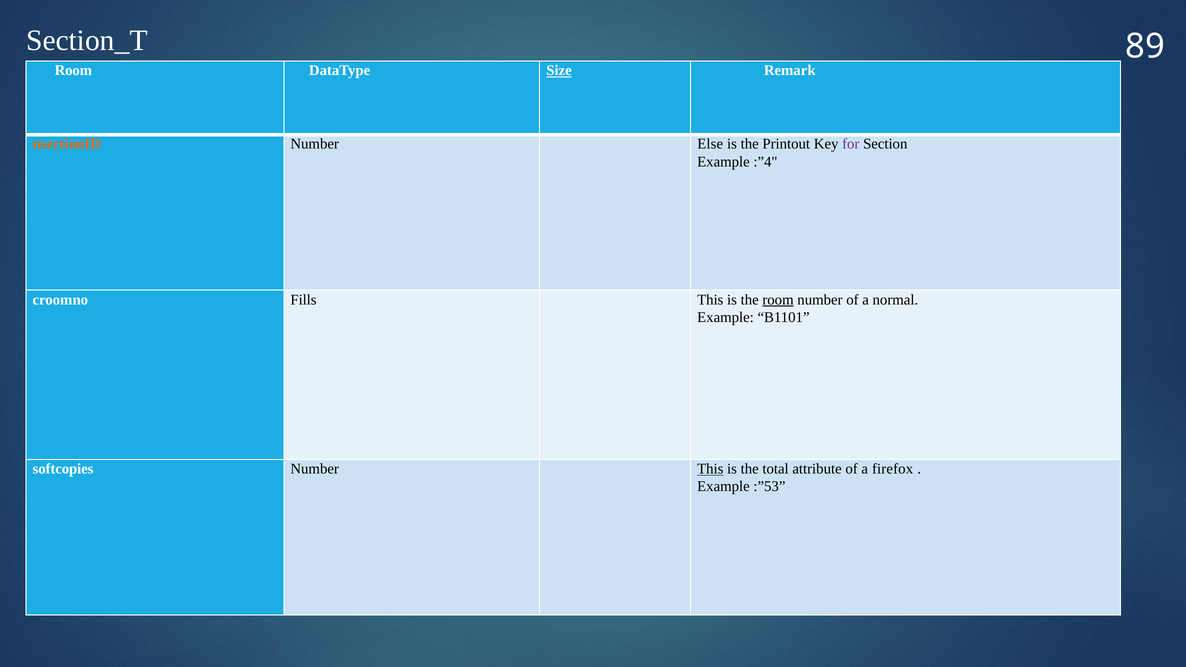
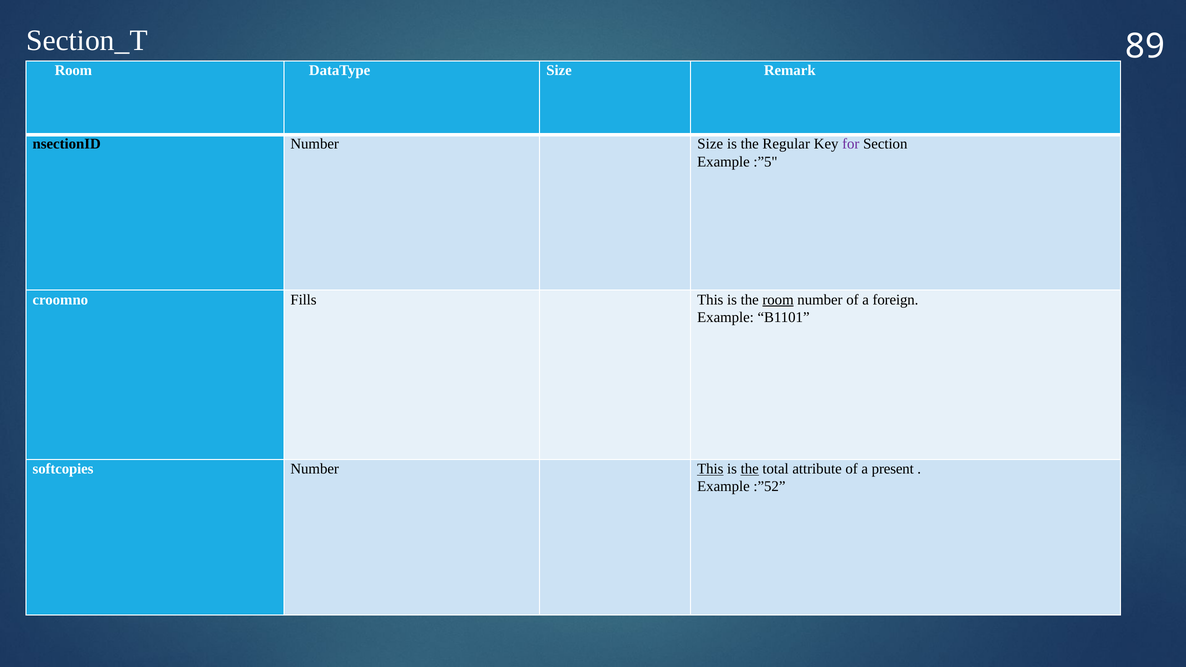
Size at (559, 70) underline: present -> none
nsectionID colour: orange -> black
Number Else: Else -> Size
Printout: Printout -> Regular
:”4: :”4 -> :”5
normal: normal -> foreign
the at (750, 469) underline: none -> present
firefox: firefox -> present
:”53: :”53 -> :”52
